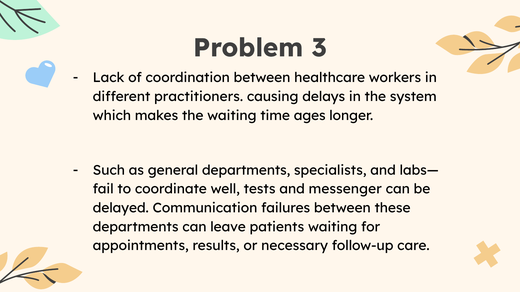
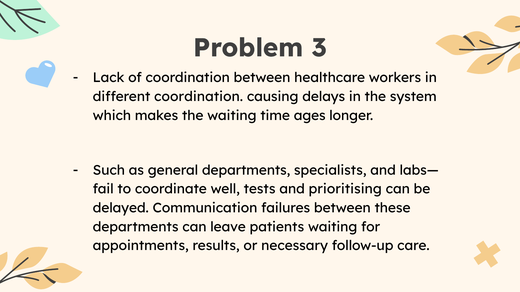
different practitioners: practitioners -> coordination
messenger: messenger -> prioritising
